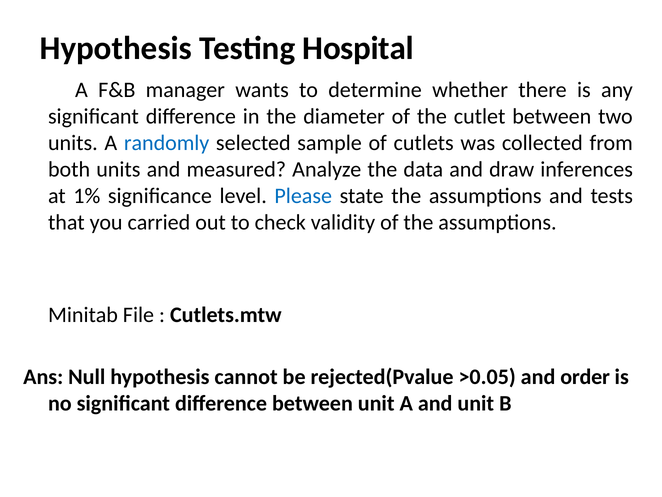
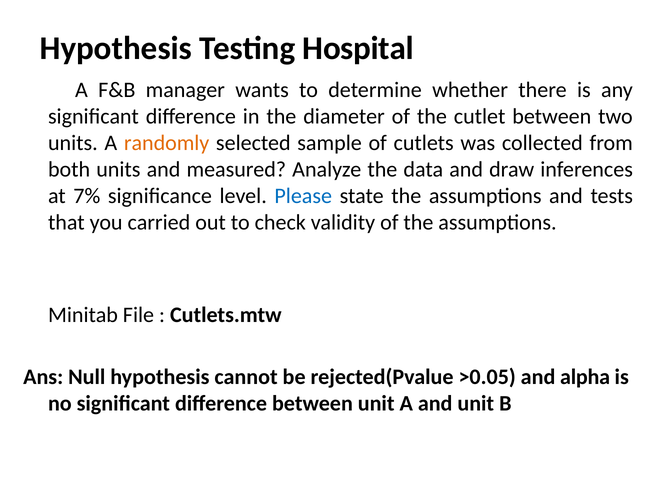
randomly colour: blue -> orange
1%: 1% -> 7%
order: order -> alpha
